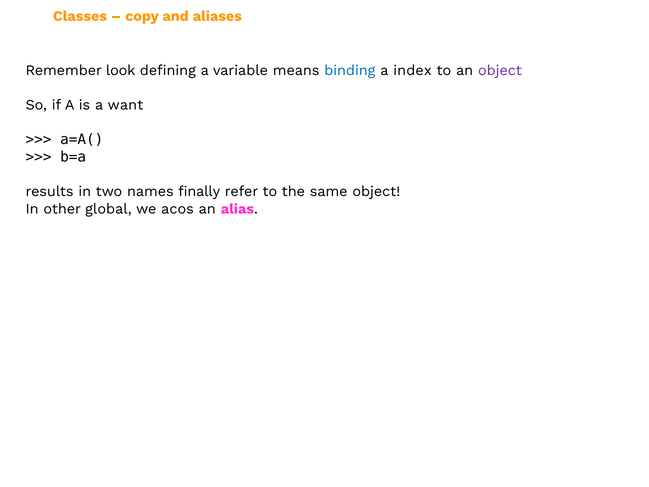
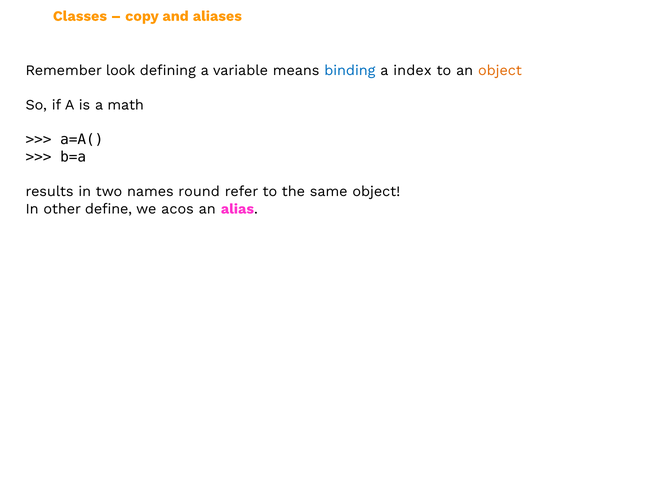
object at (500, 70) colour: purple -> orange
want: want -> math
finally: finally -> round
global: global -> define
